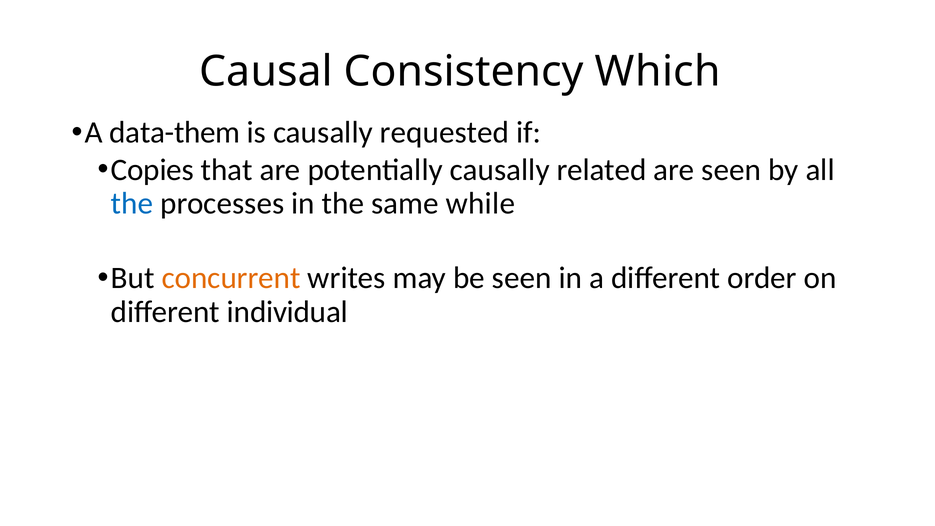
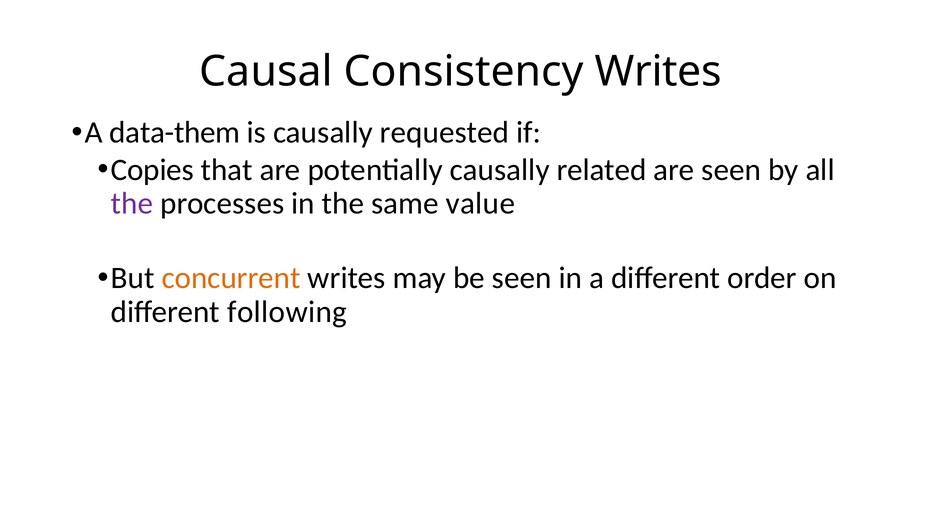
Consistency Which: Which -> Writes
the at (132, 203) colour: blue -> purple
while: while -> value
individual: individual -> following
